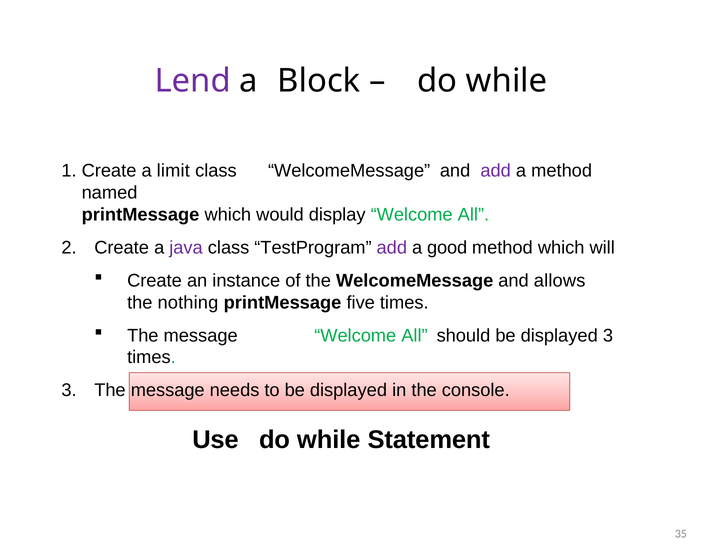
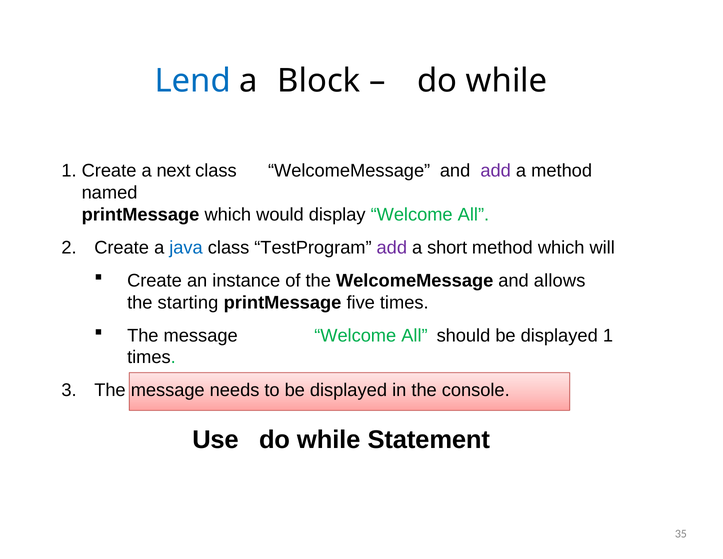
Lend colour: purple -> blue
limit: limit -> next
java colour: purple -> blue
good: good -> short
nothing: nothing -> starting
displayed 3: 3 -> 1
